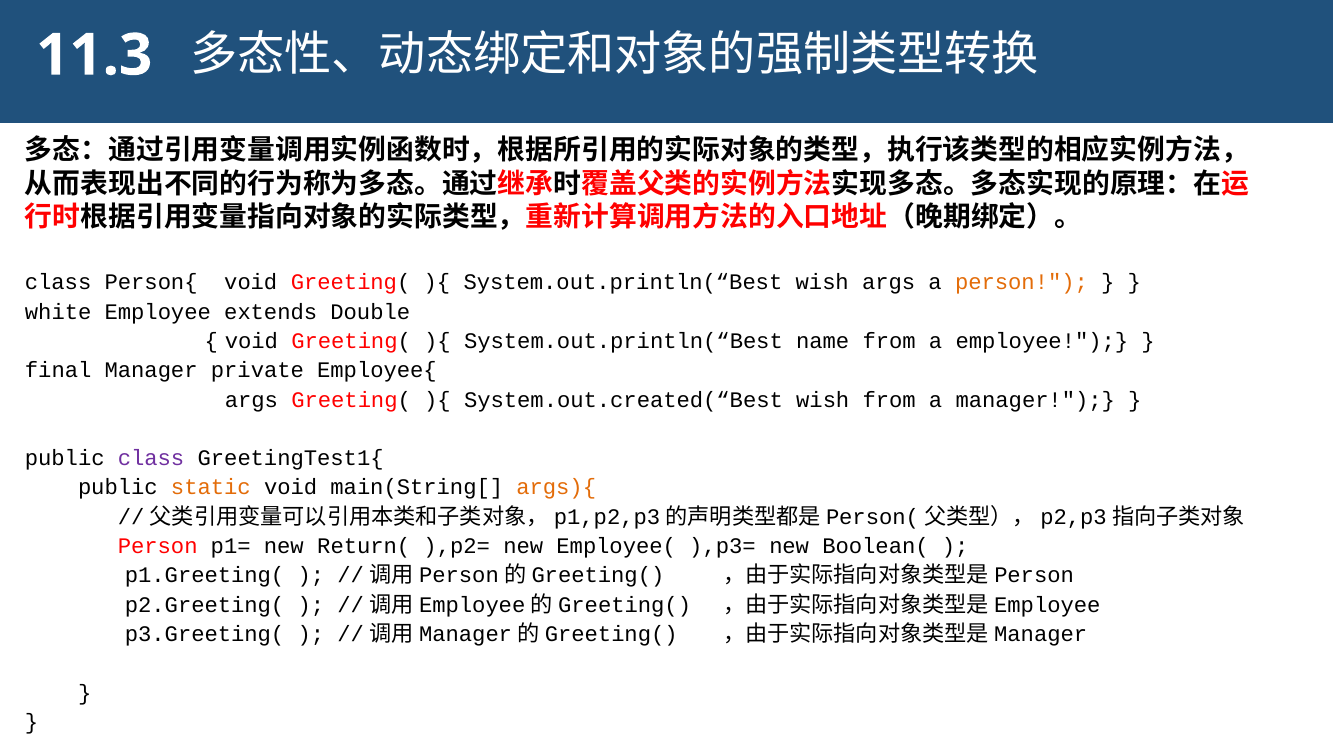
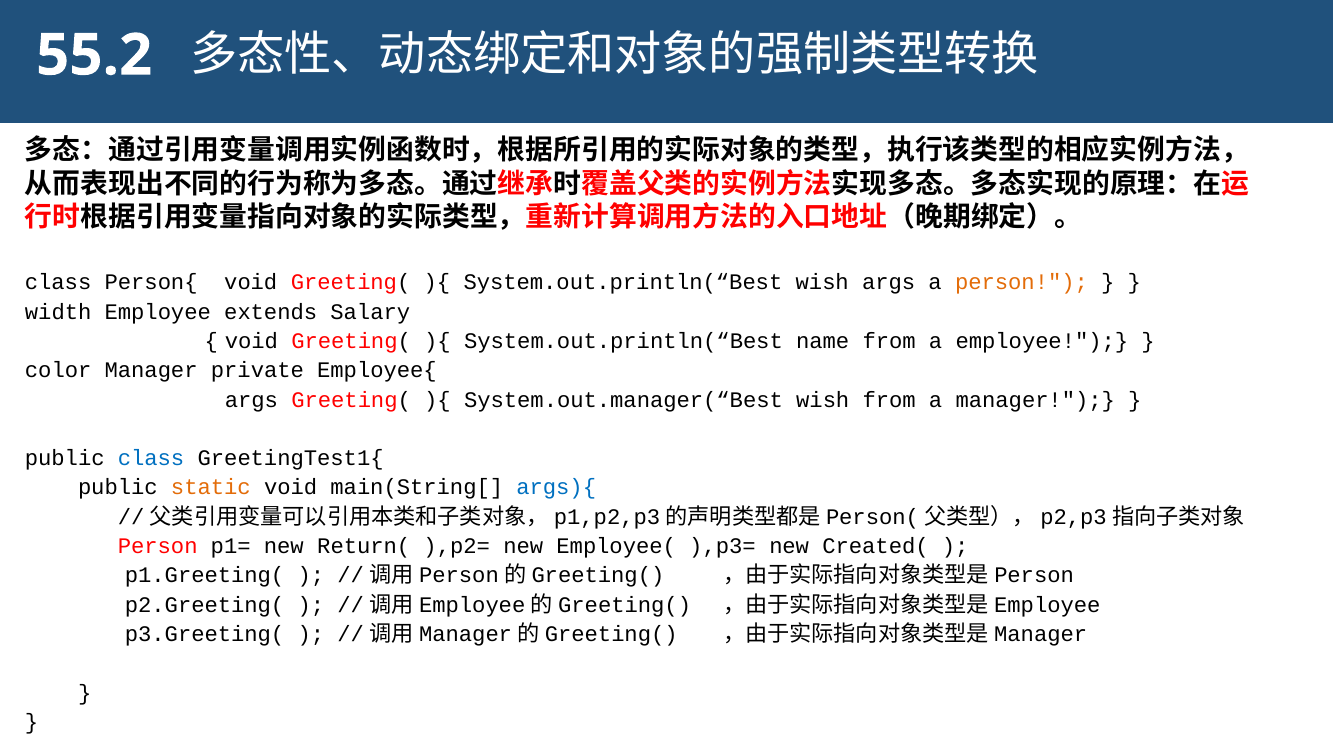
11.3: 11.3 -> 55.2
white: white -> width
Double: Double -> Salary
final: final -> color
System.out.created(“Best: System.out.created(“Best -> System.out.manager(“Best
class at (151, 458) colour: purple -> blue
args){ colour: orange -> blue
Boolean(: Boolean( -> Created(
